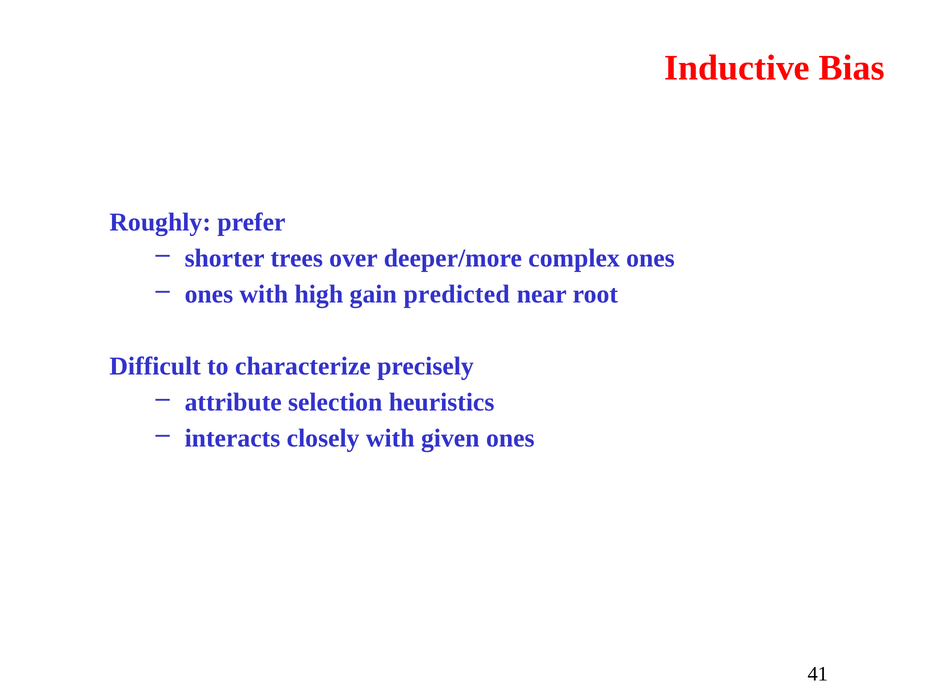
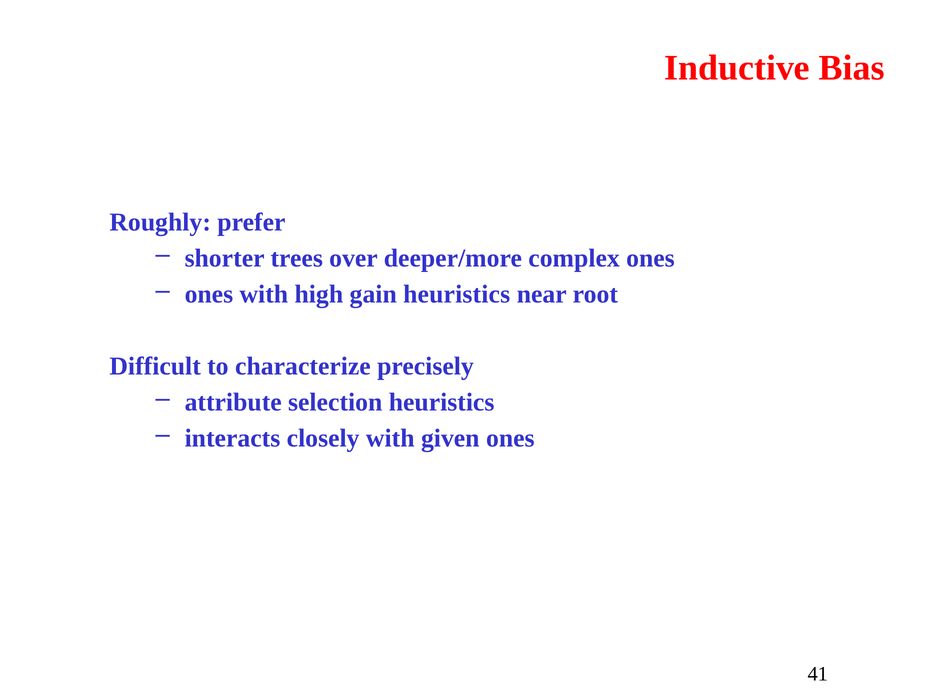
gain predicted: predicted -> heuristics
